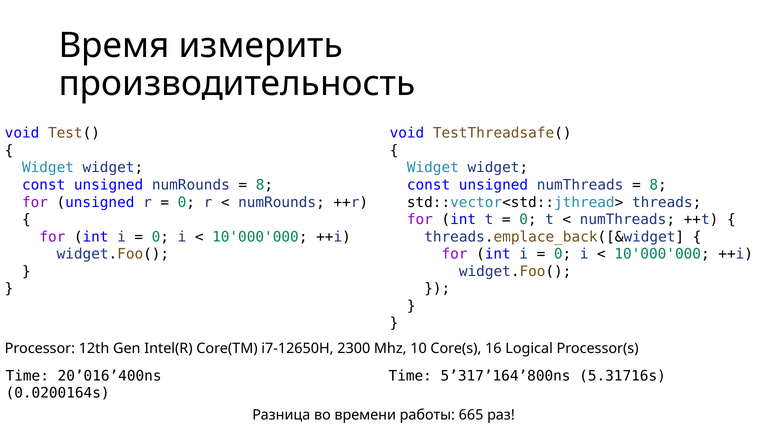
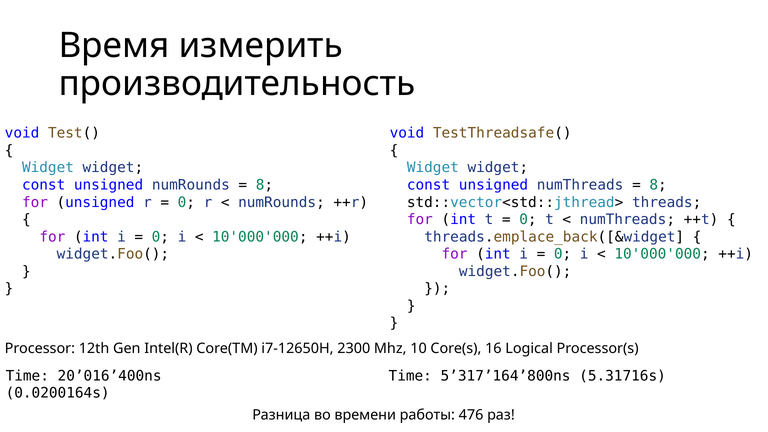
665: 665 -> 476
